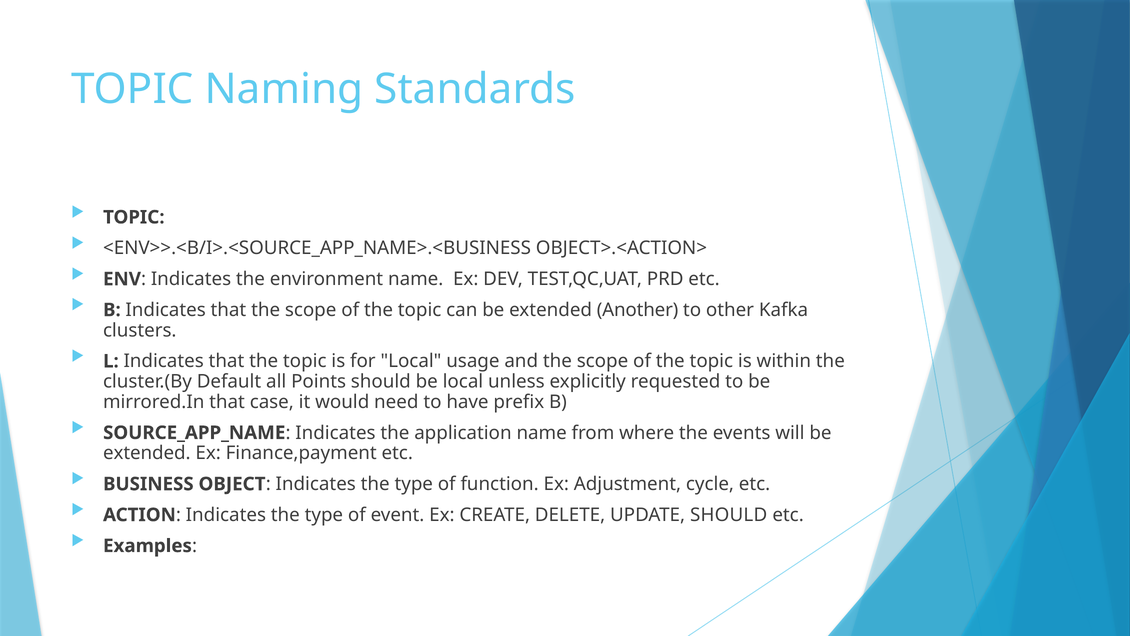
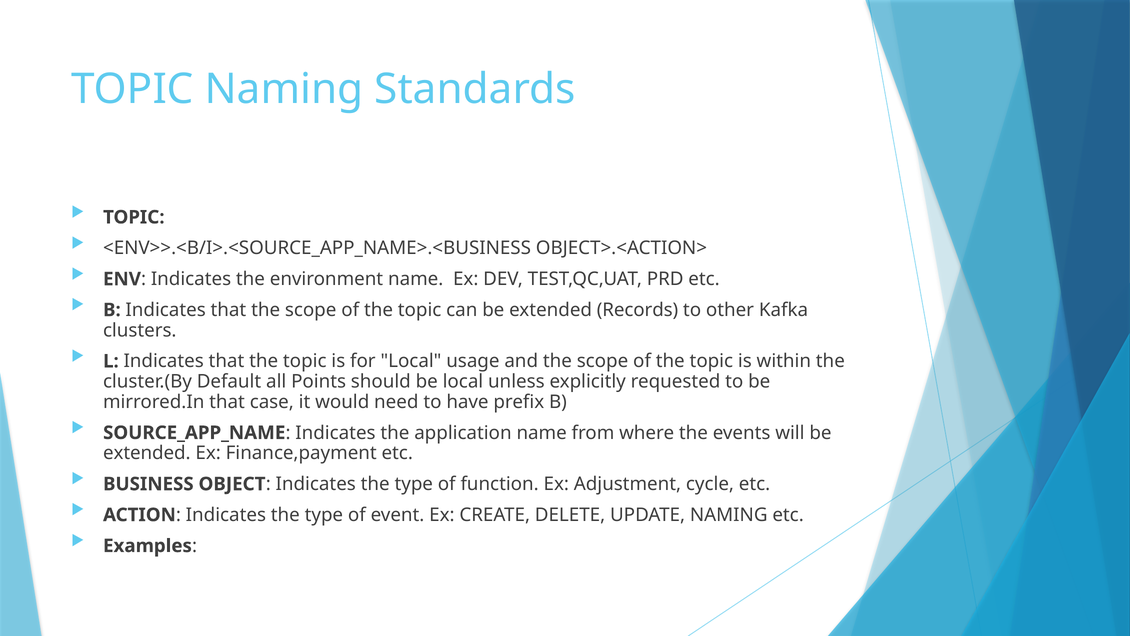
Another: Another -> Records
UPDATE SHOULD: SHOULD -> NAMING
